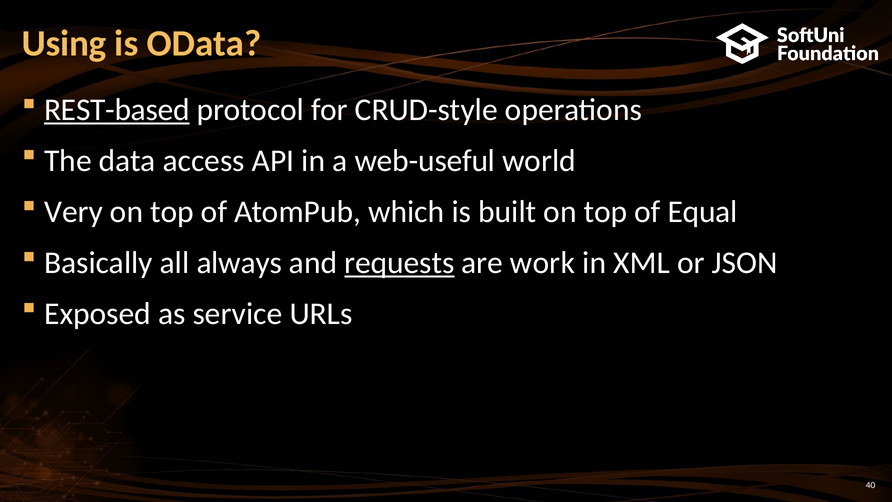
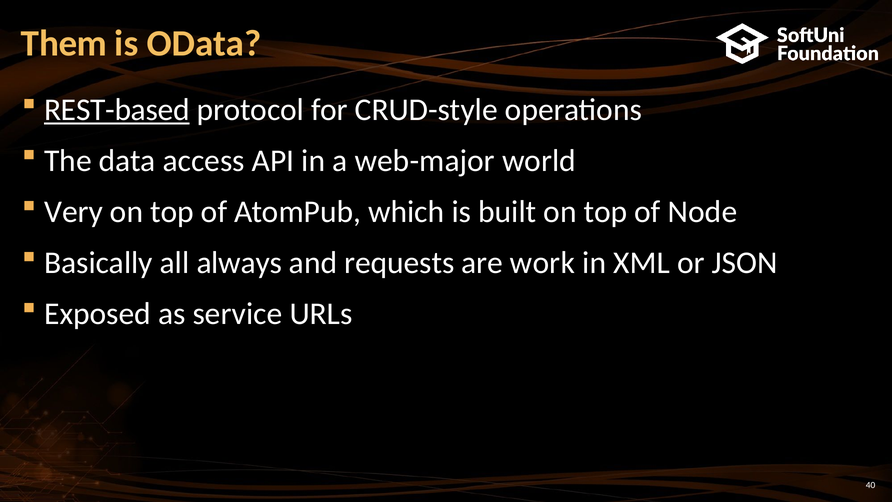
Using: Using -> Them
web-useful: web-useful -> web-major
Equal: Equal -> Node
requests underline: present -> none
